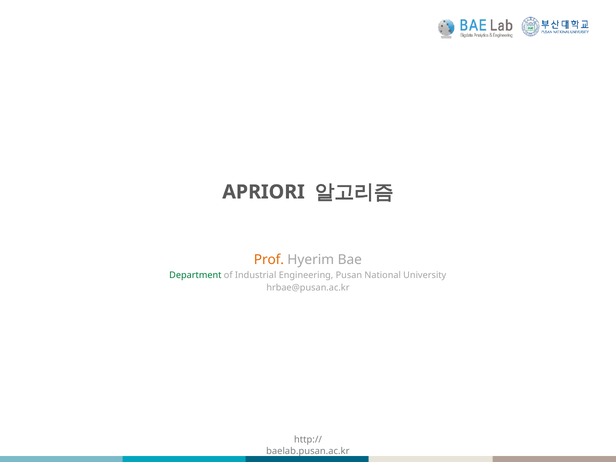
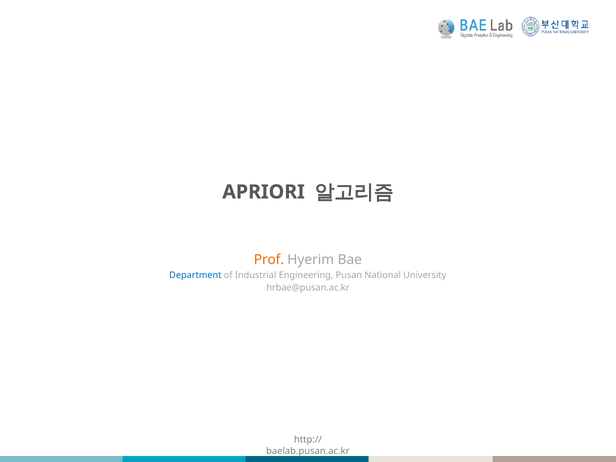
Department colour: green -> blue
